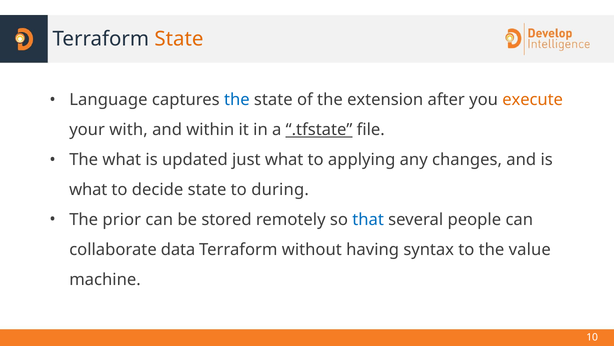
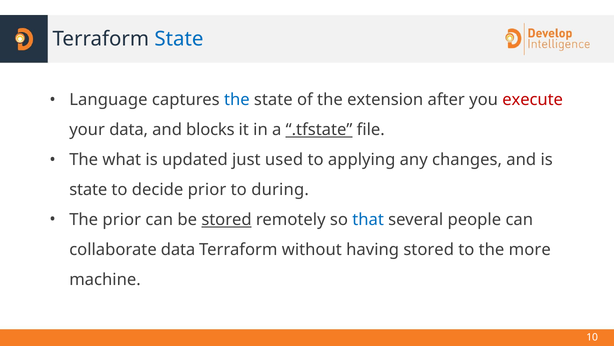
State at (179, 39) colour: orange -> blue
execute colour: orange -> red
your with: with -> data
within: within -> blocks
just what: what -> used
what at (88, 189): what -> state
decide state: state -> prior
stored at (227, 219) underline: none -> present
having syntax: syntax -> stored
value: value -> more
